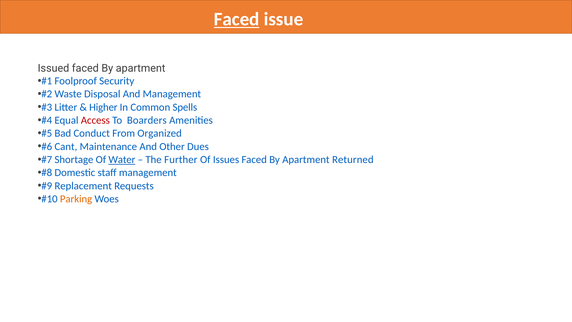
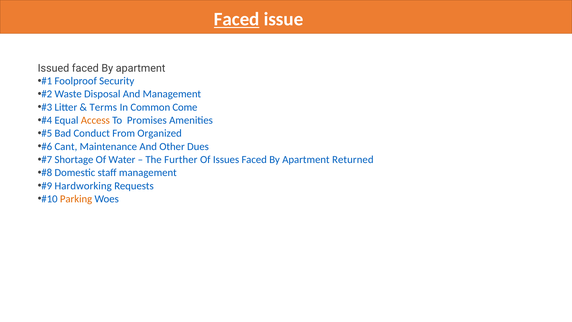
Higher: Higher -> Terms
Spells: Spells -> Come
Access colour: red -> orange
Boarders: Boarders -> Promises
Water underline: present -> none
Replacement: Replacement -> Hardworking
